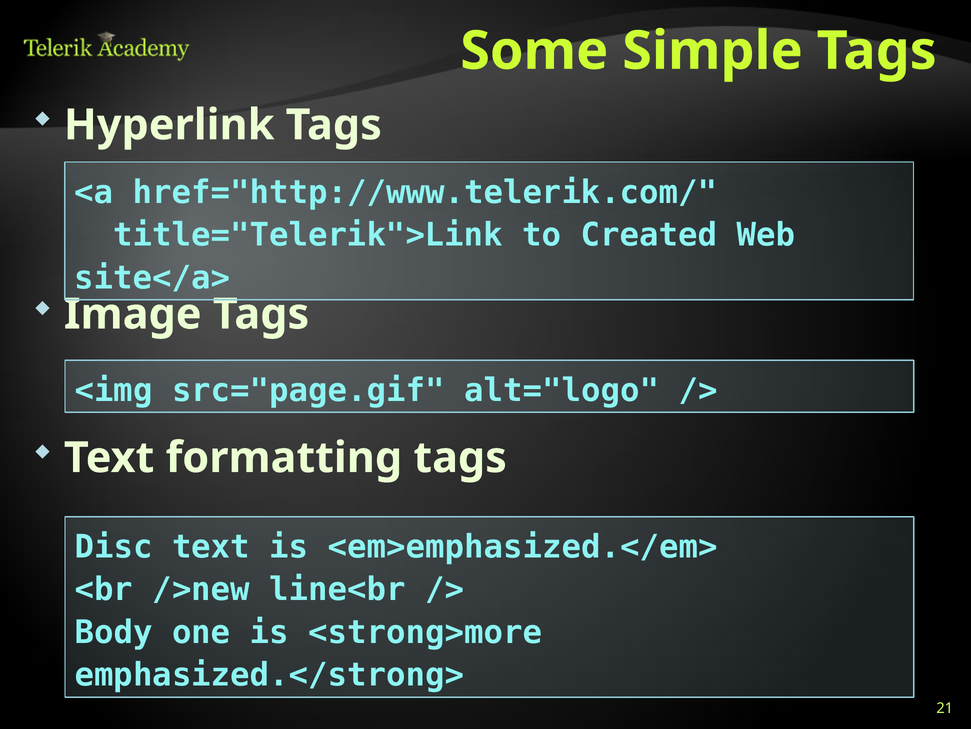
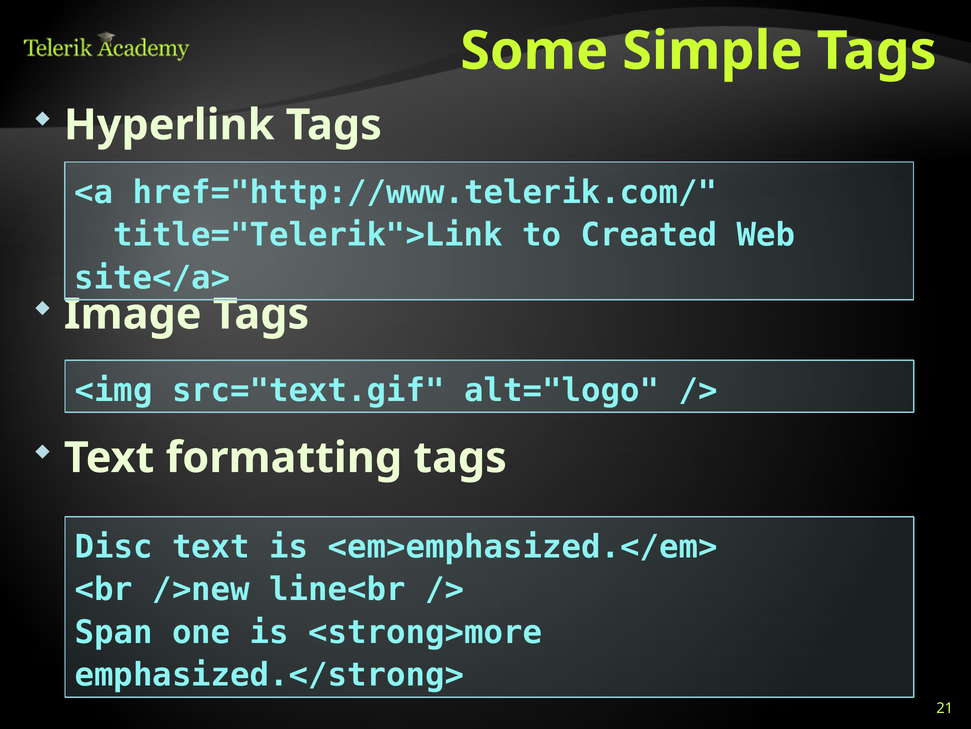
src="page.gif: src="page.gif -> src="text.gif
Body: Body -> Span
